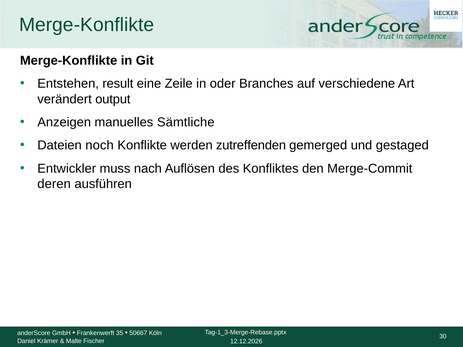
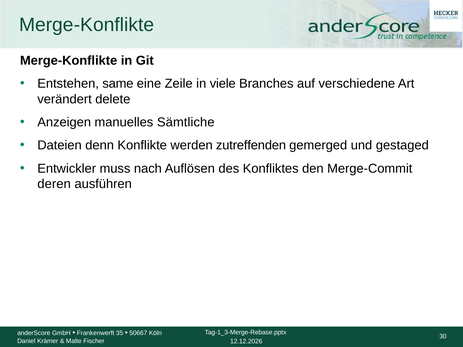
result: result -> same
oder: oder -> viele
output: output -> delete
noch: noch -> denn
